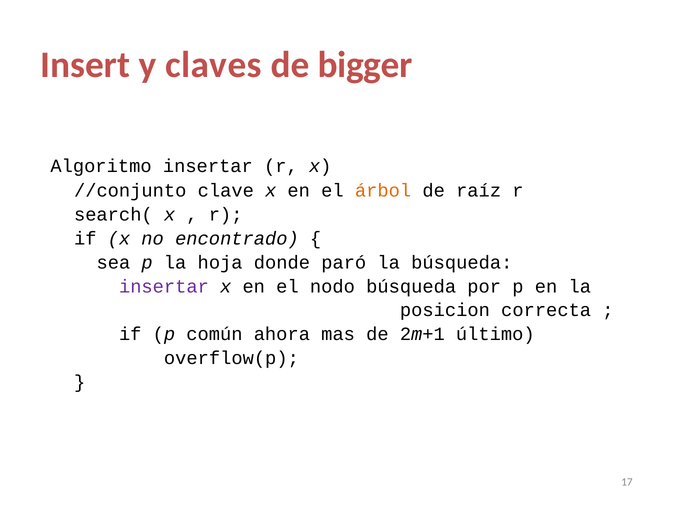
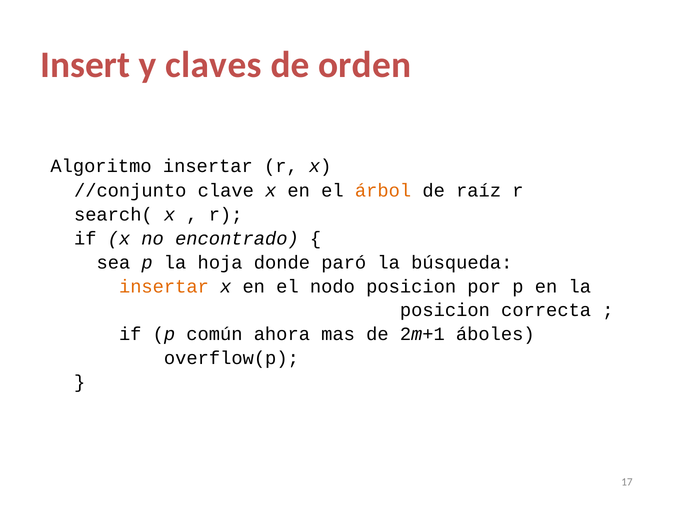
bigger: bigger -> orden
insertar at (164, 286) colour: purple -> orange
nodo búsqueda: búsqueda -> posicion
último: último -> áboles
